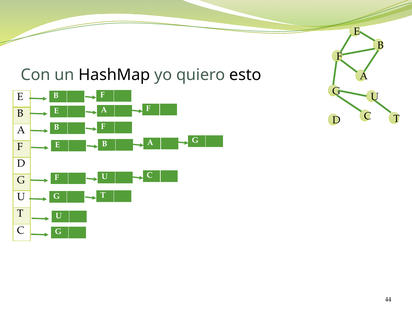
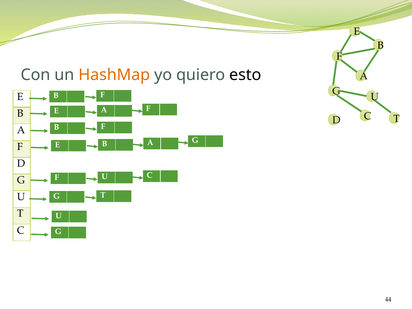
HashMap colour: black -> orange
